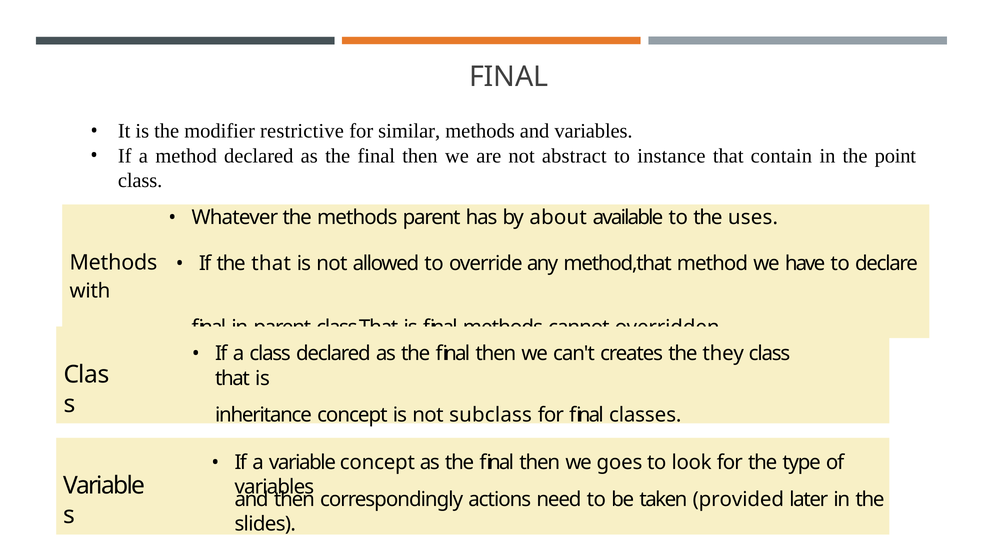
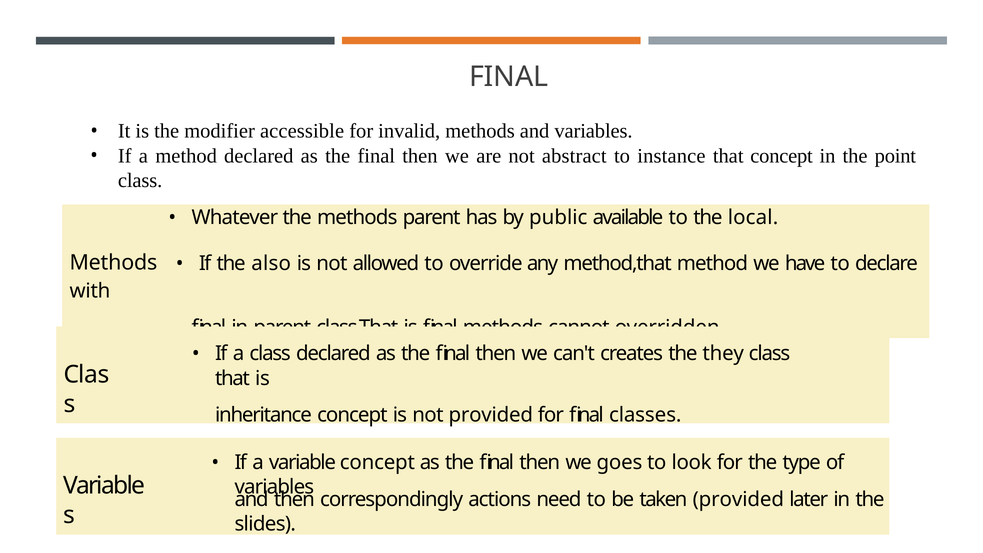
restrictive: restrictive -> accessible
similar: similar -> invalid
that contain: contain -> concept
about: about -> public
uses: uses -> local
the that: that -> also
not subclass: subclass -> provided
